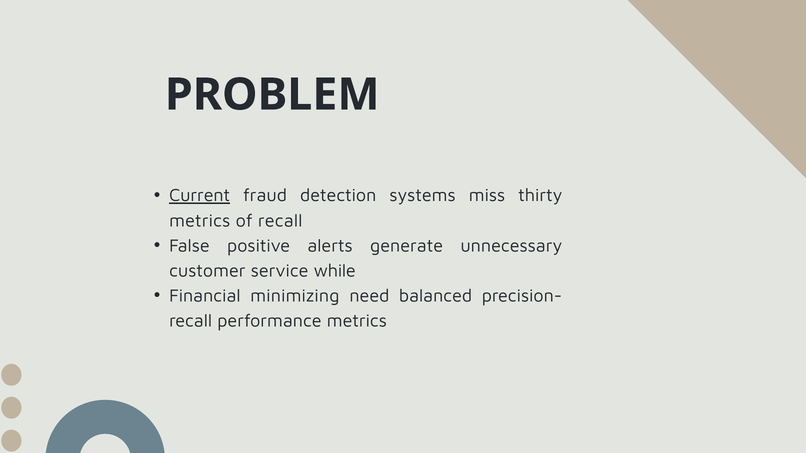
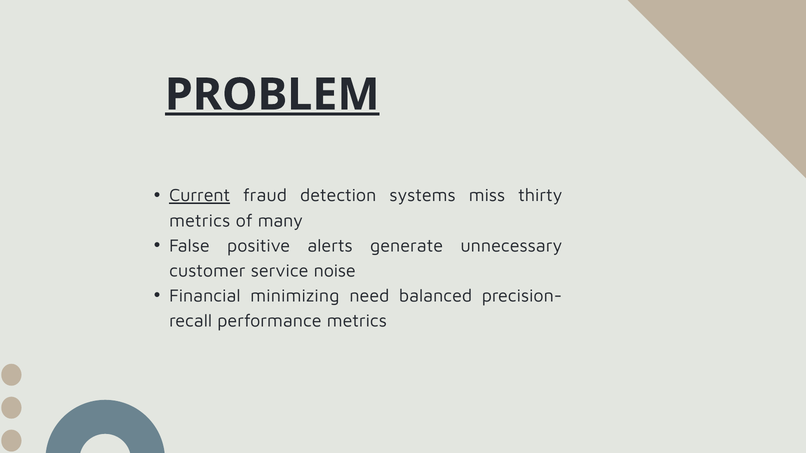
PROBLEM underline: none -> present
of recall: recall -> many
while: while -> noise
